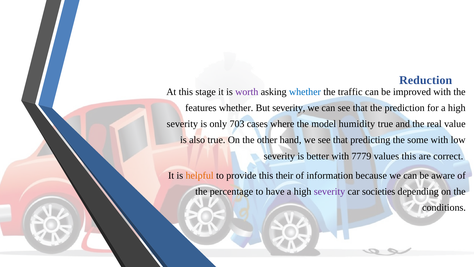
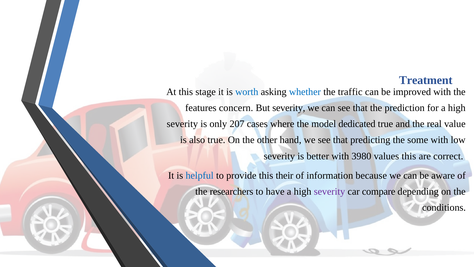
Reduction: Reduction -> Treatment
worth colour: purple -> blue
features whether: whether -> concern
703: 703 -> 207
humidity: humidity -> dedicated
7779: 7779 -> 3980
helpful colour: orange -> blue
percentage: percentage -> researchers
societies: societies -> compare
